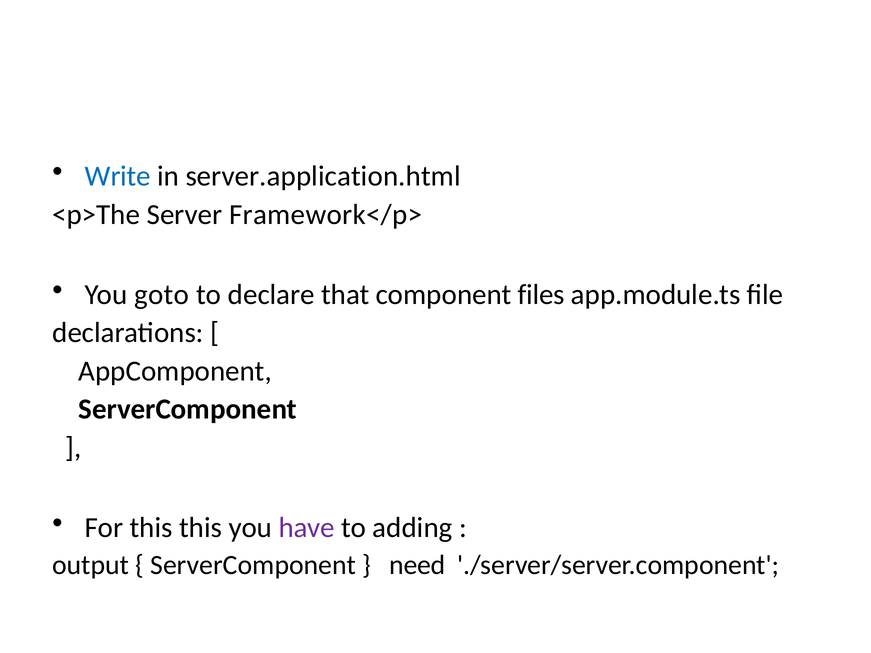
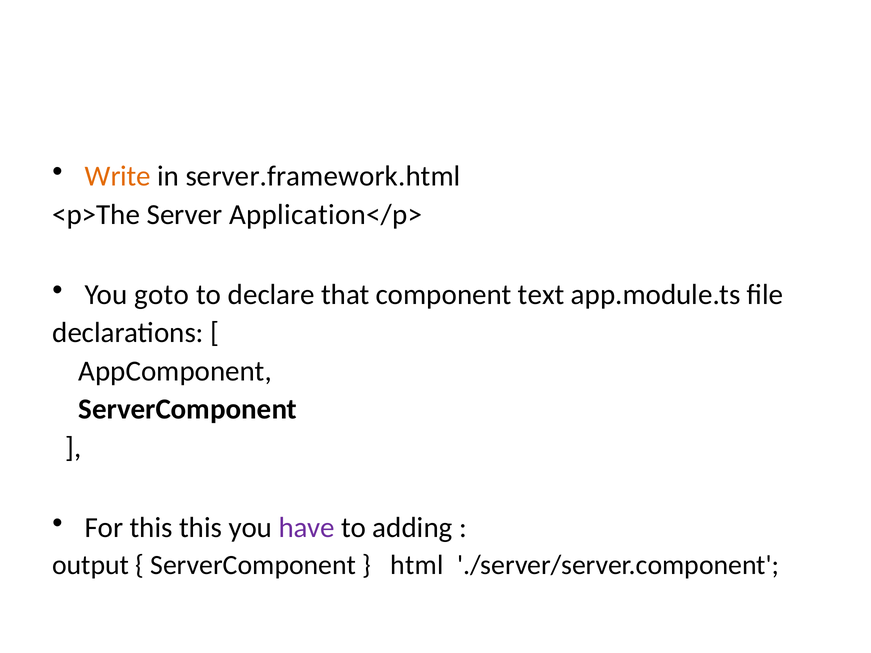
Write colour: blue -> orange
server.application.html: server.application.html -> server.framework.html
Framework</p>: Framework</p> -> Application</p>
files: files -> text
need: need -> html
